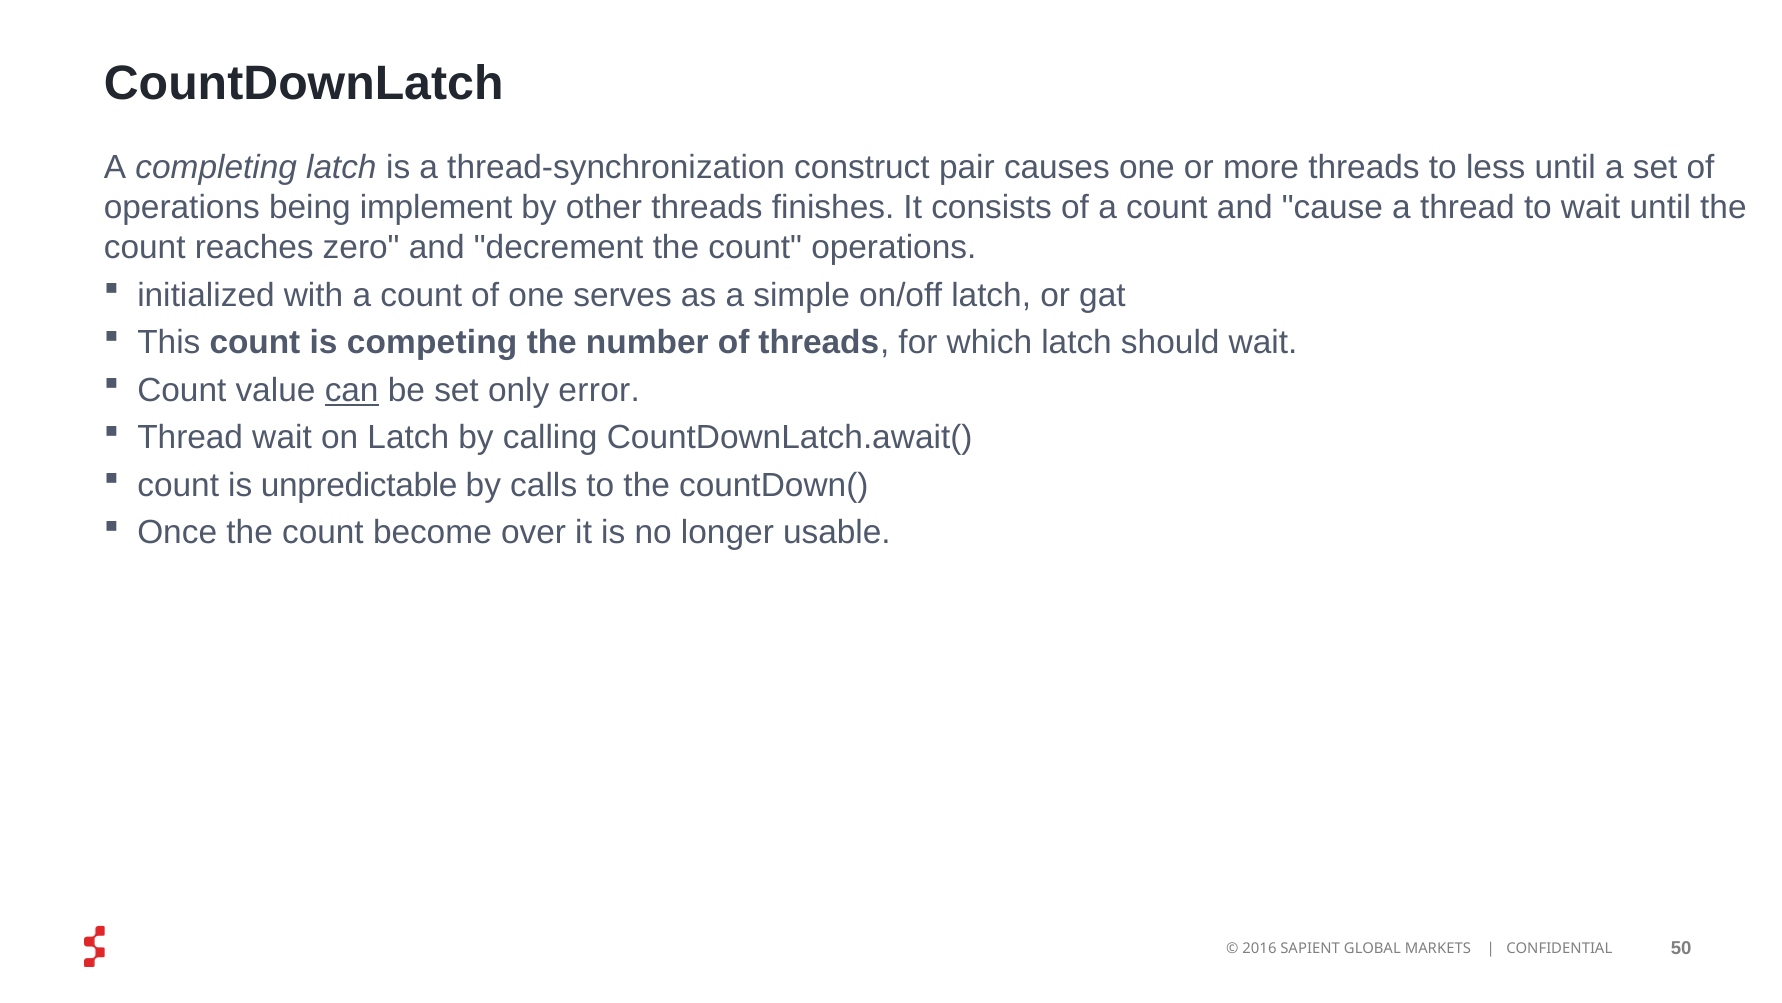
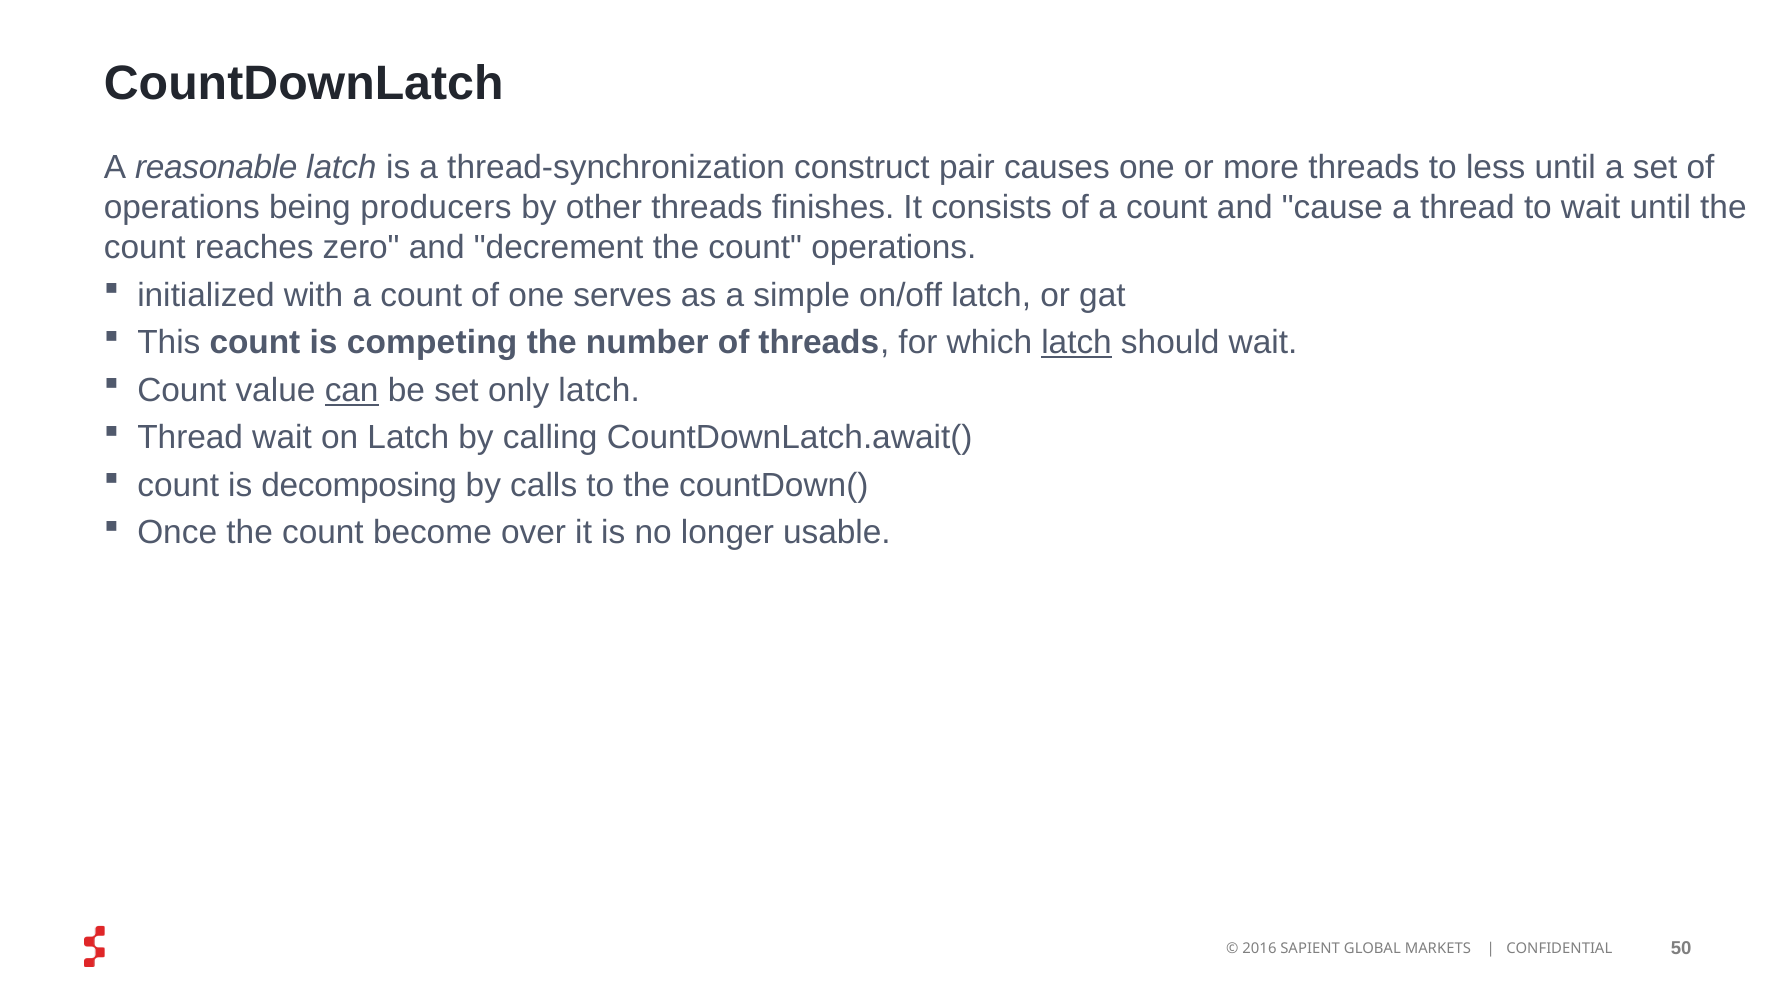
completing: completing -> reasonable
implement: implement -> producers
latch at (1077, 342) underline: none -> present
only error: error -> latch
unpredictable: unpredictable -> decomposing
